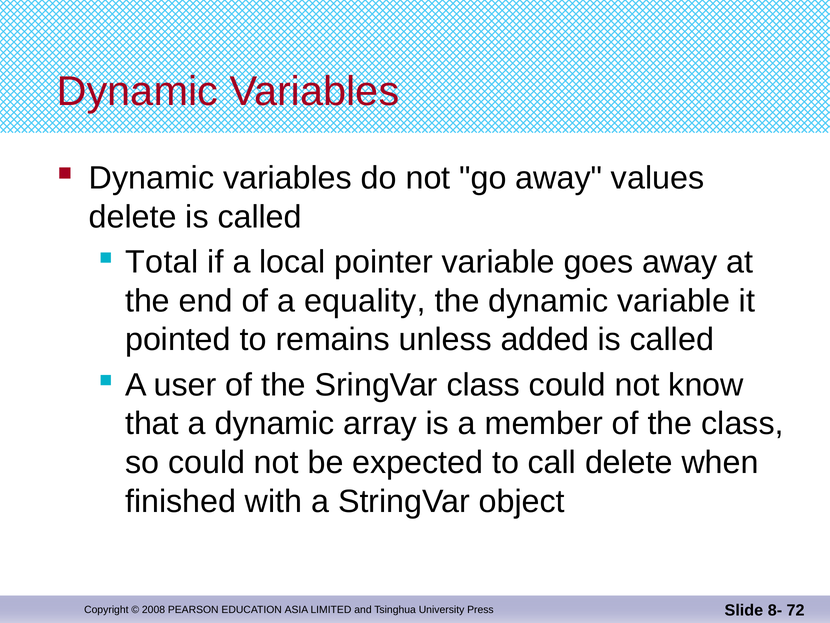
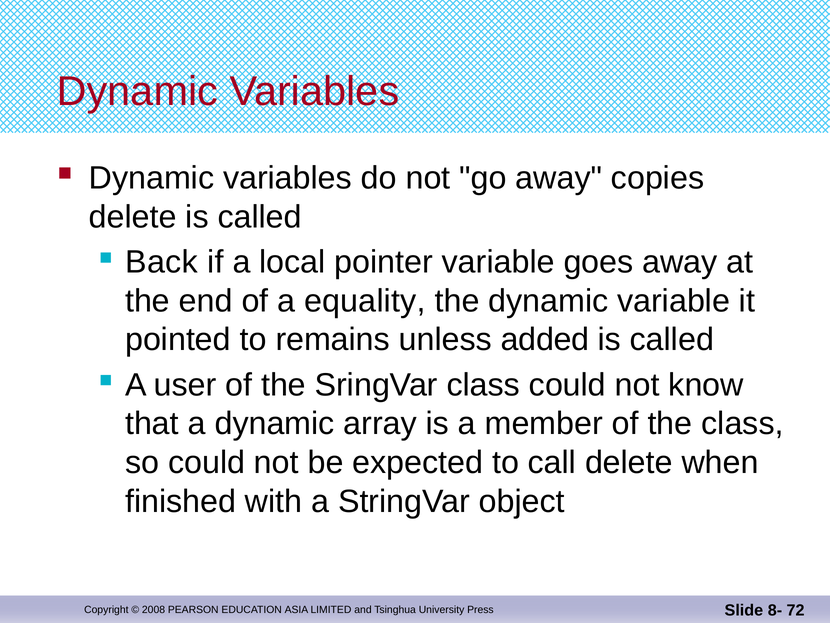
values: values -> copies
Total: Total -> Back
